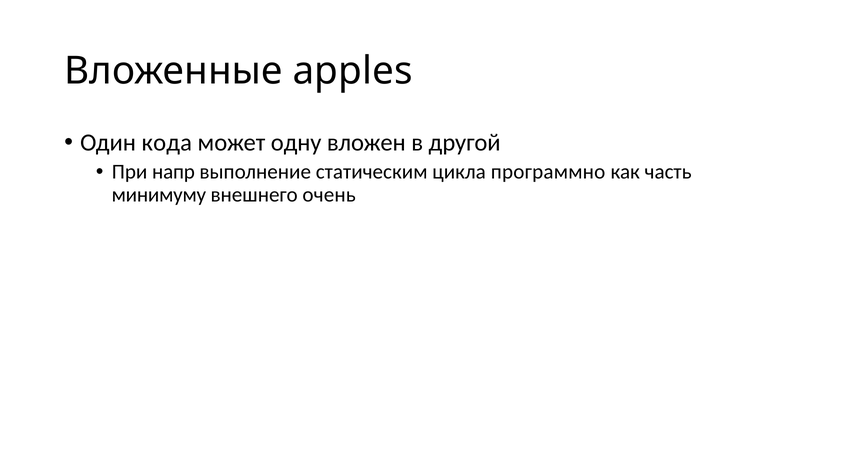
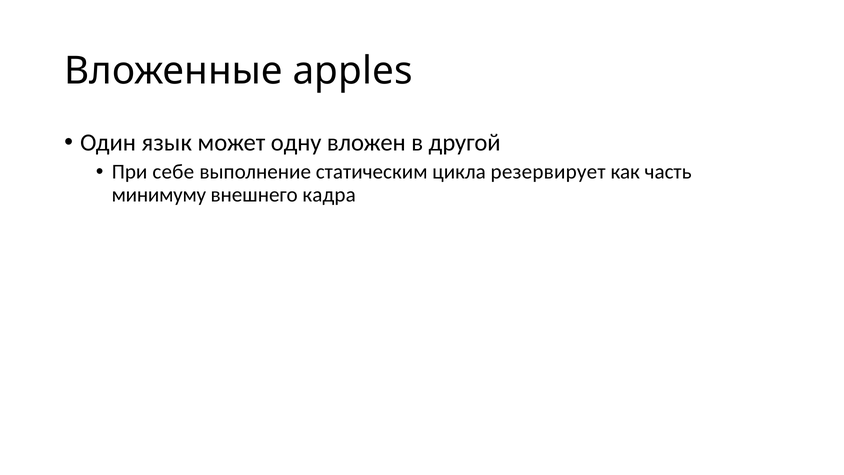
кода: кода -> язык
напр: напр -> себе
программно: программно -> резервирует
очень: очень -> кадра
